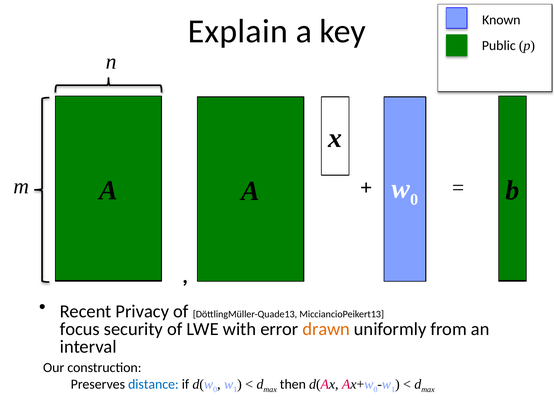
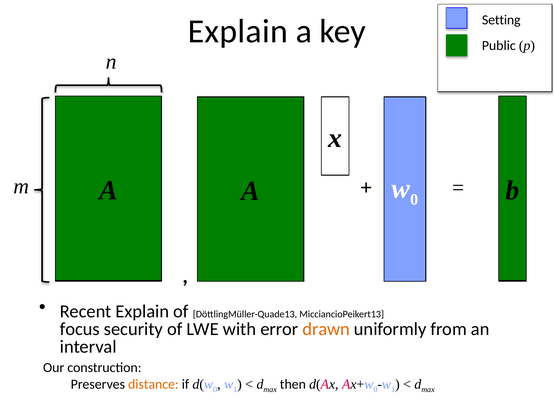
Known: Known -> Setting
Recent Privacy: Privacy -> Explain
distance colour: blue -> orange
